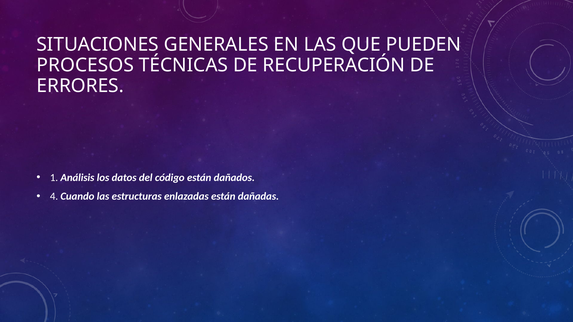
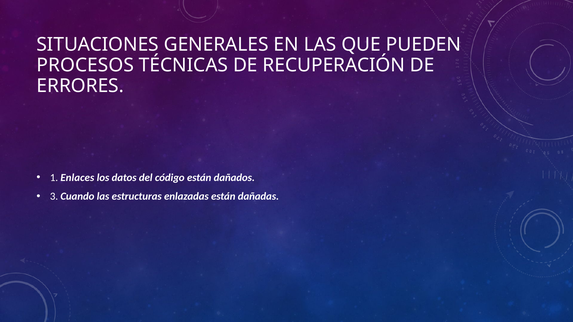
Análisis: Análisis -> Enlaces
4: 4 -> 3
